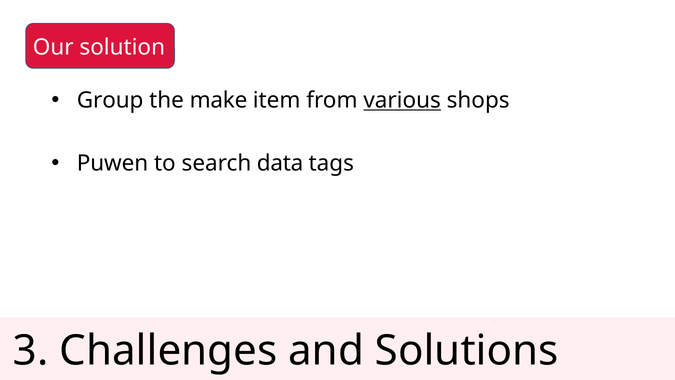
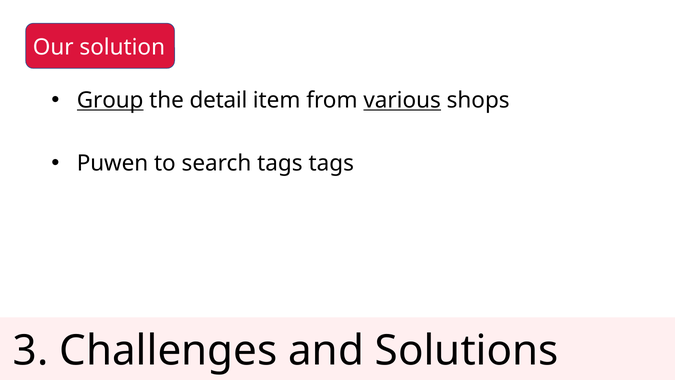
Group underline: none -> present
make: make -> detail
search data: data -> tags
